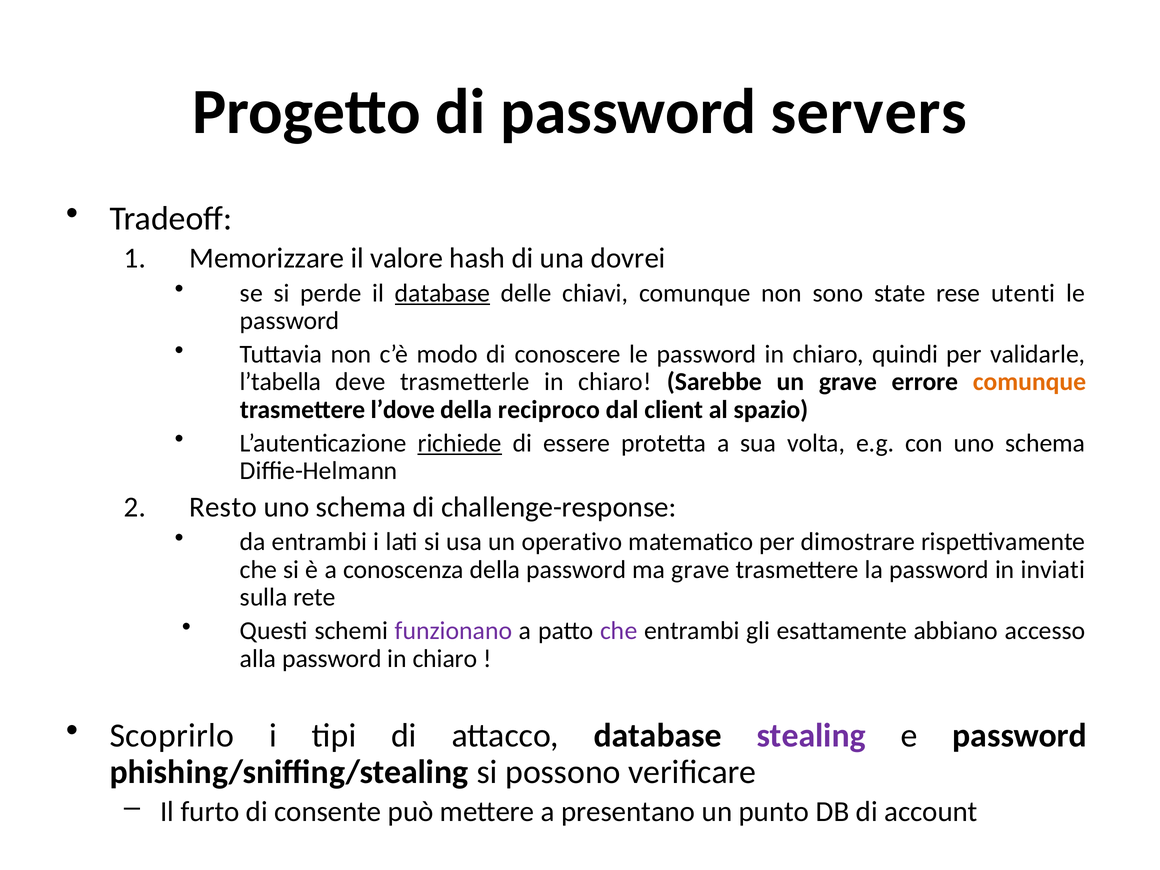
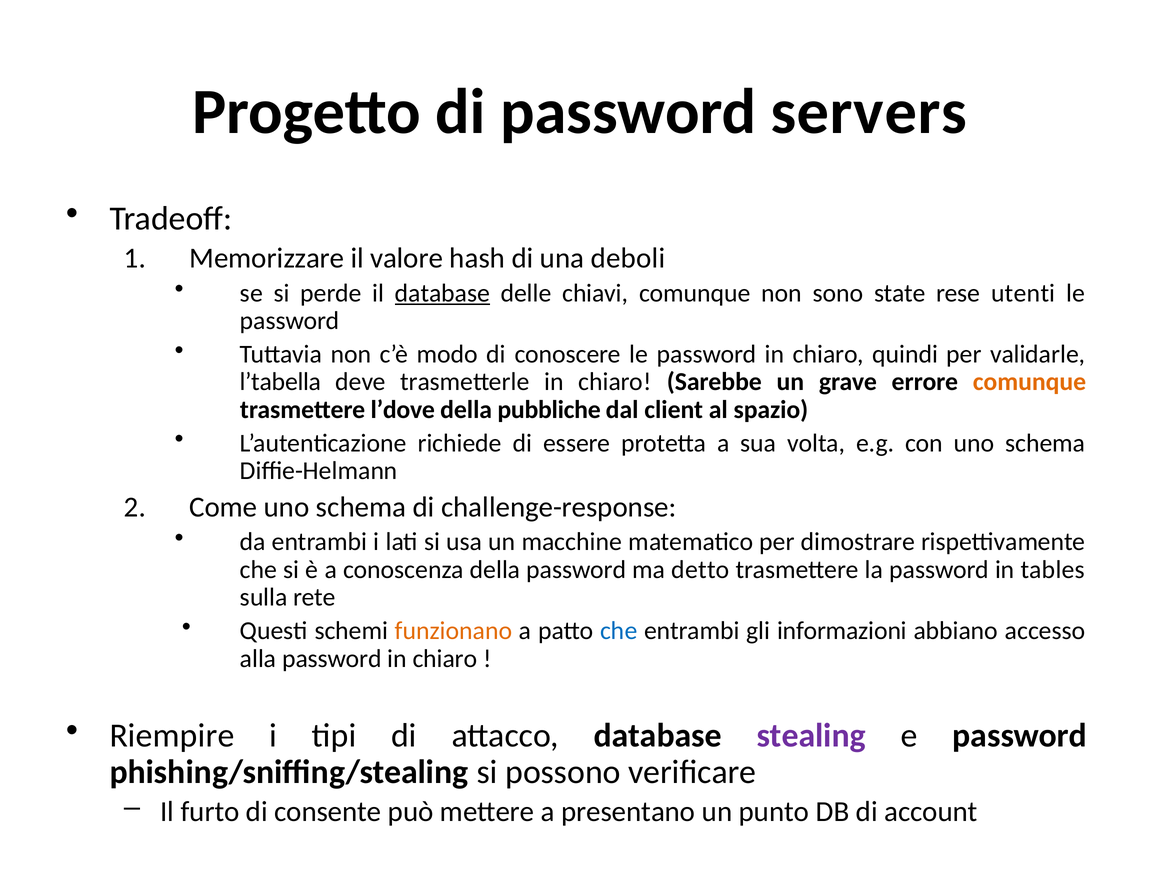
dovrei: dovrei -> deboli
reciproco: reciproco -> pubbliche
richiede underline: present -> none
Resto: Resto -> Come
operativo: operativo -> macchine
ma grave: grave -> detto
inviati: inviati -> tables
funzionano colour: purple -> orange
che at (619, 631) colour: purple -> blue
esattamente: esattamente -> informazioni
Scoprirlo: Scoprirlo -> Riempire
